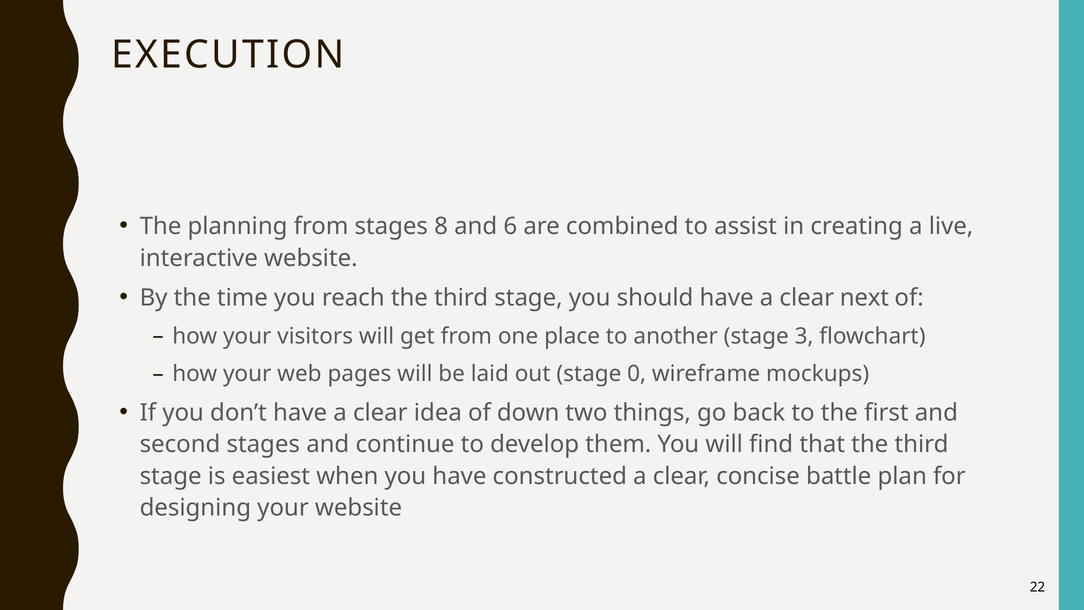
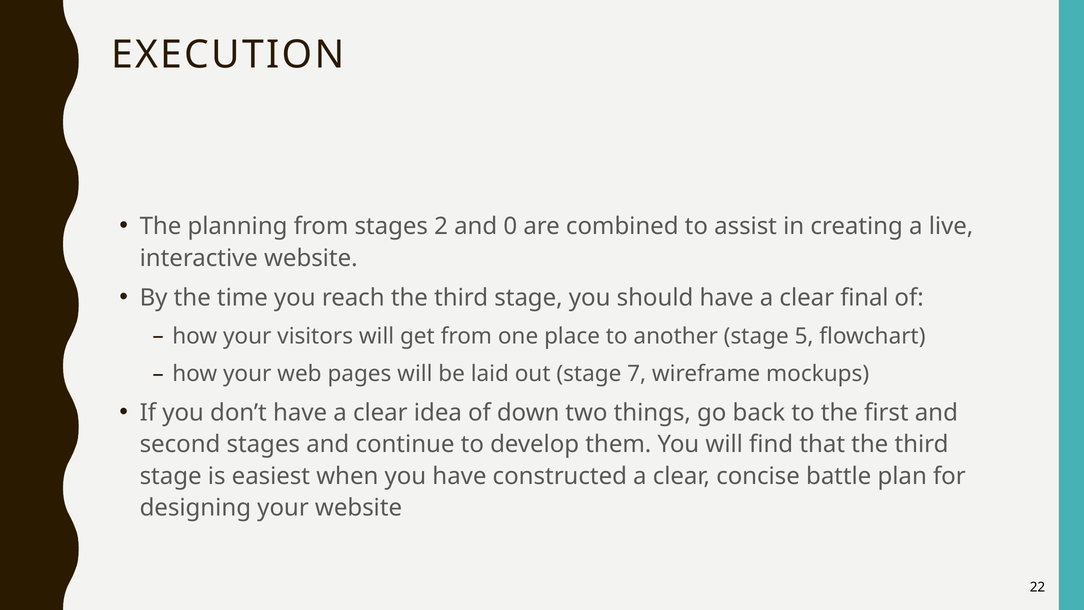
8: 8 -> 2
6: 6 -> 0
next: next -> final
3: 3 -> 5
0: 0 -> 7
